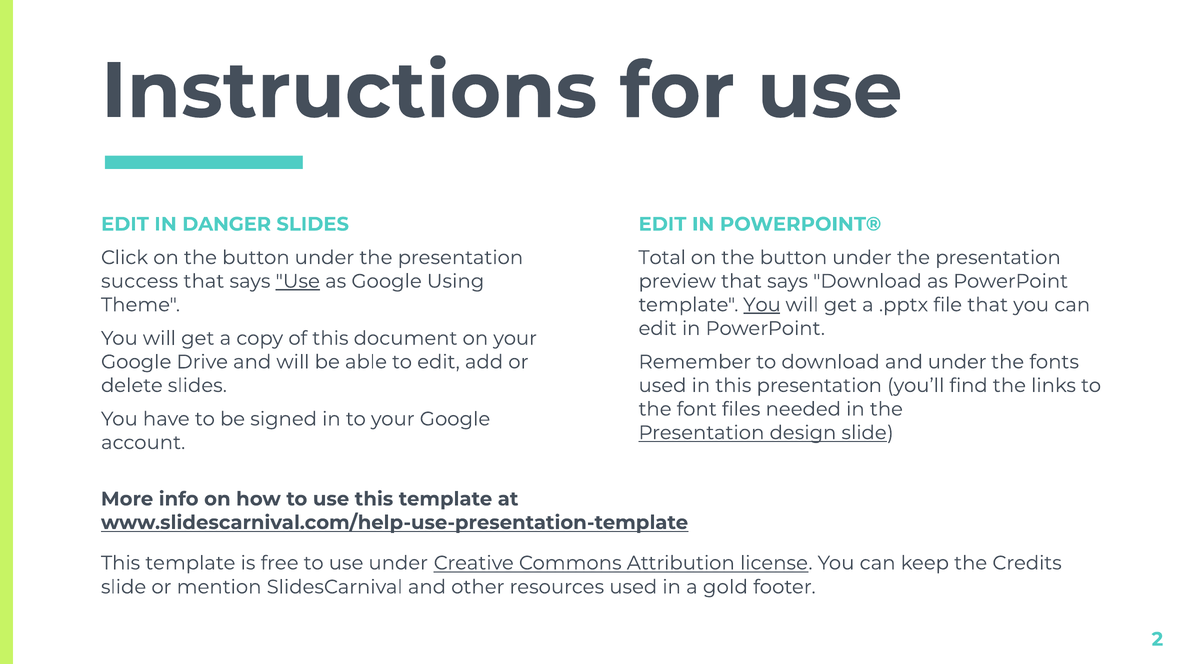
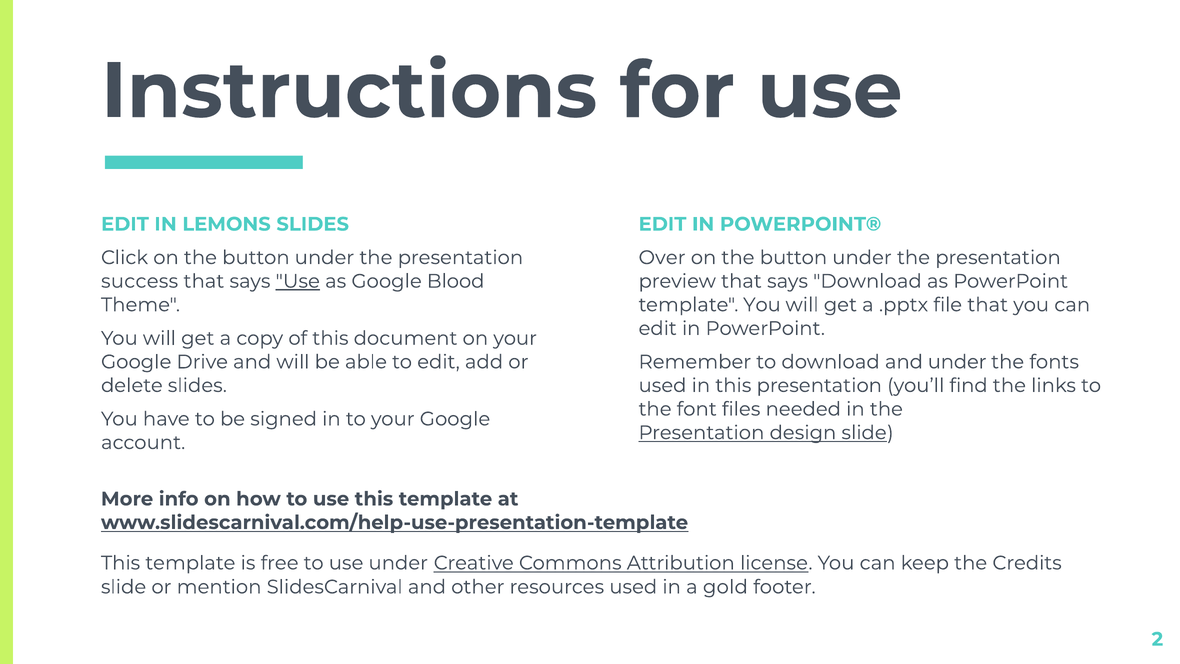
DANGER: DANGER -> LEMONS
Total: Total -> Over
Using: Using -> Blood
You at (762, 305) underline: present -> none
